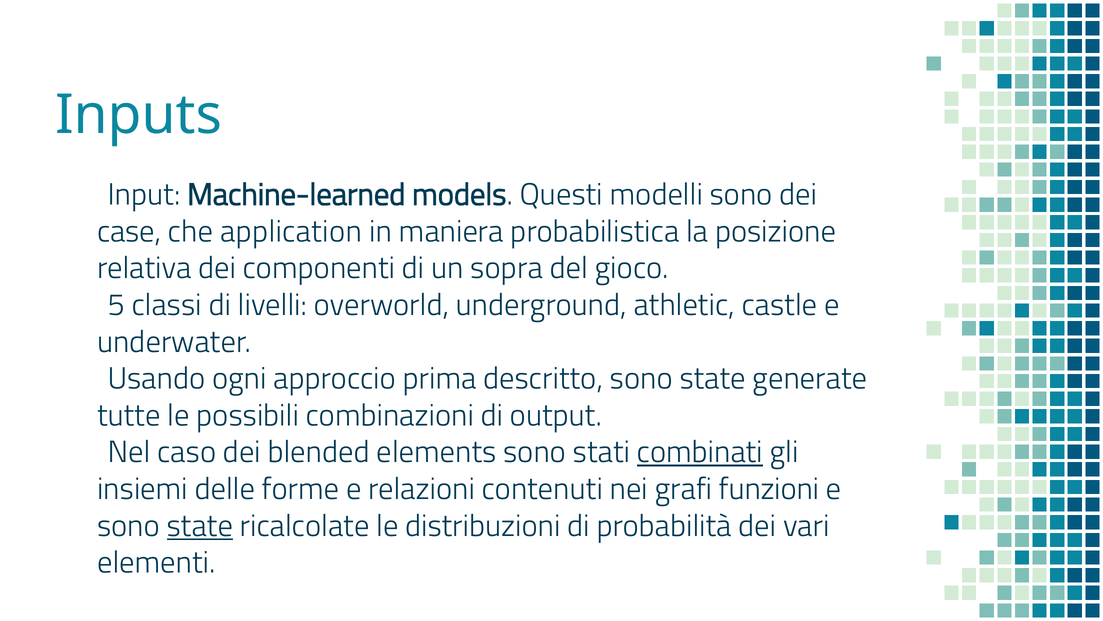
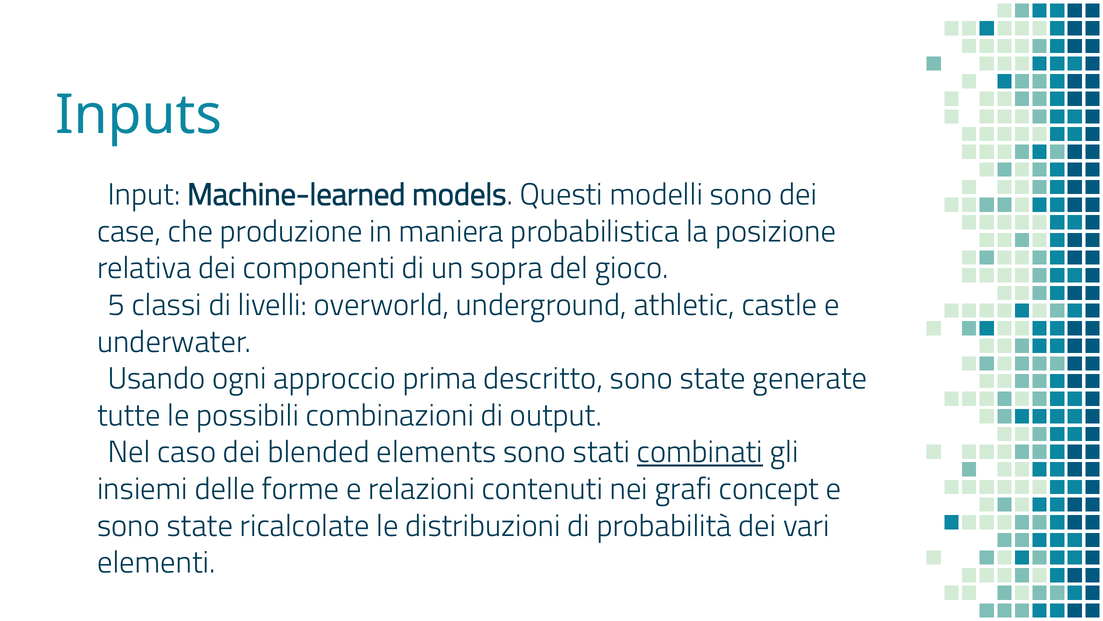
application: application -> produzione
funzioni: funzioni -> concept
state at (200, 526) underline: present -> none
